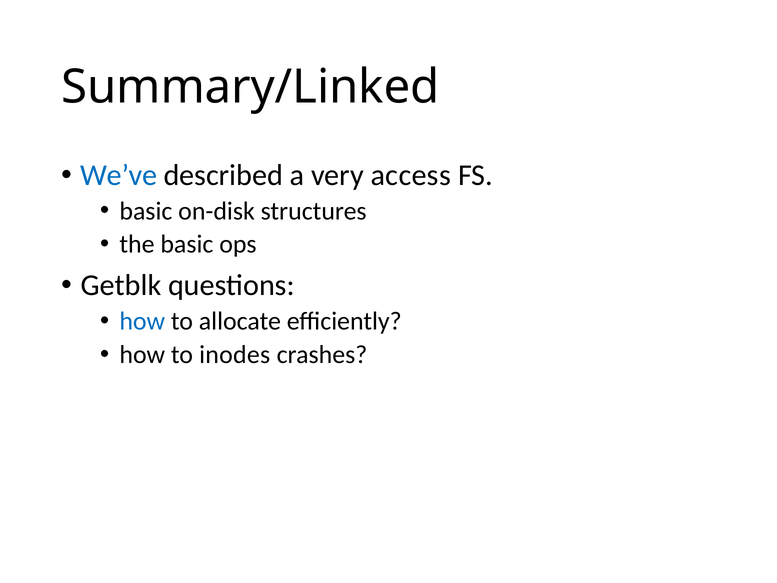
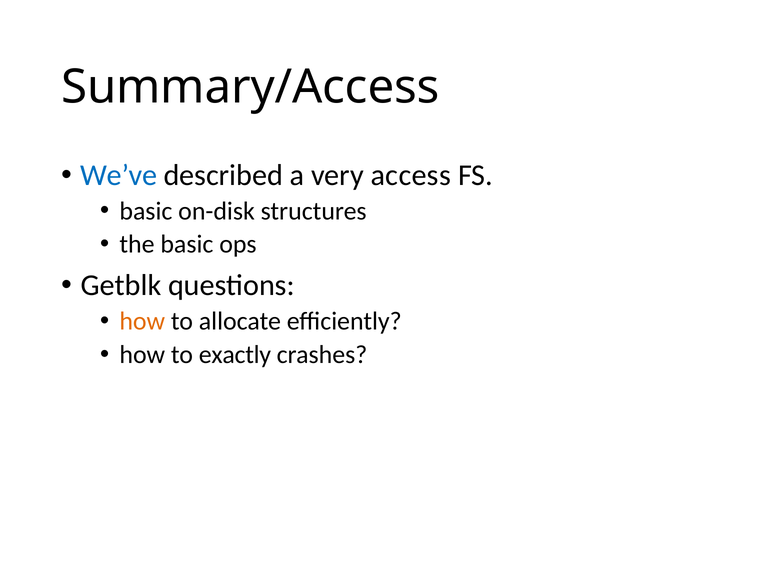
Summary/Linked: Summary/Linked -> Summary/Access
how at (142, 321) colour: blue -> orange
inodes: inodes -> exactly
